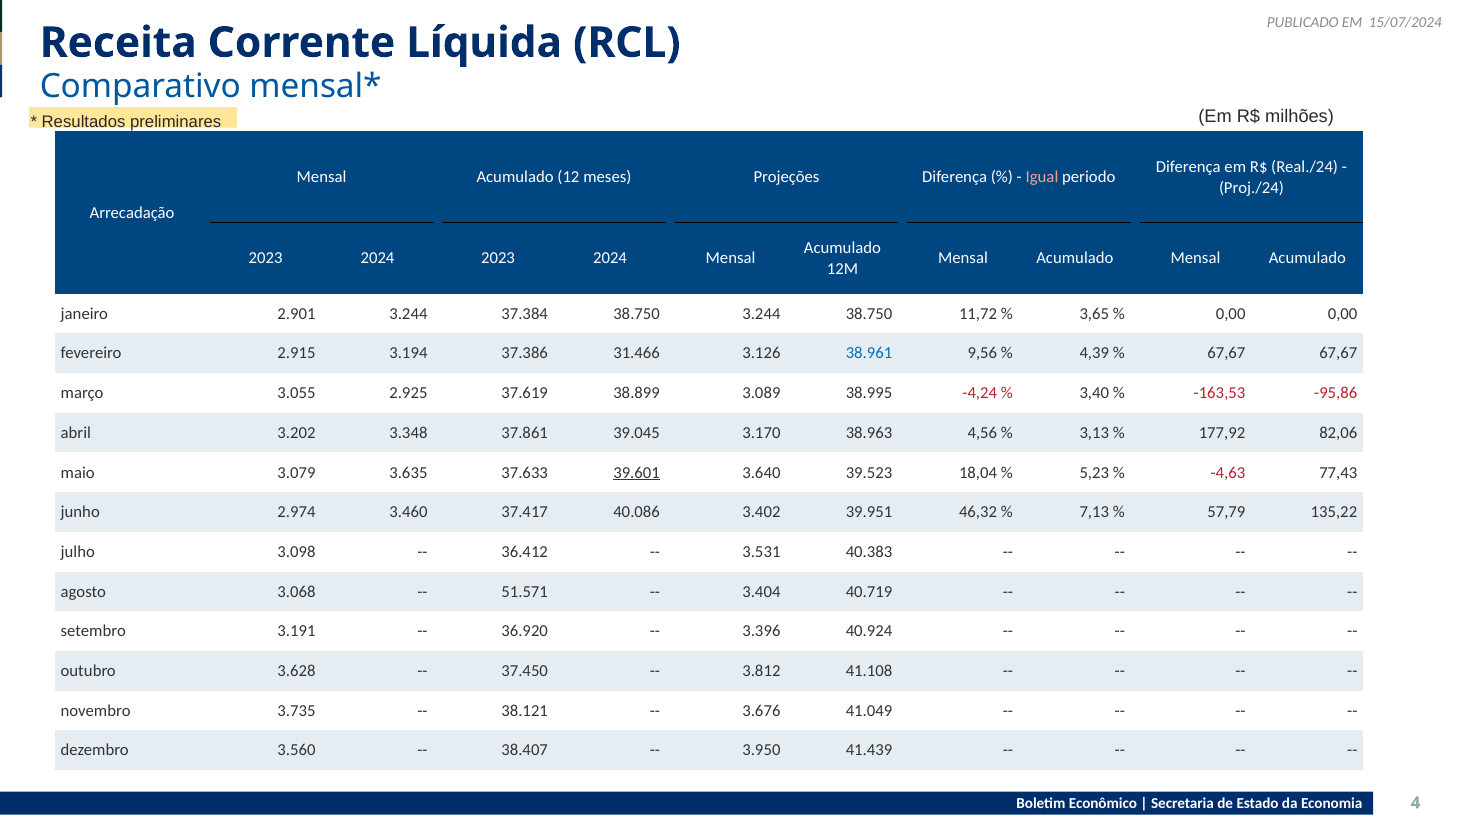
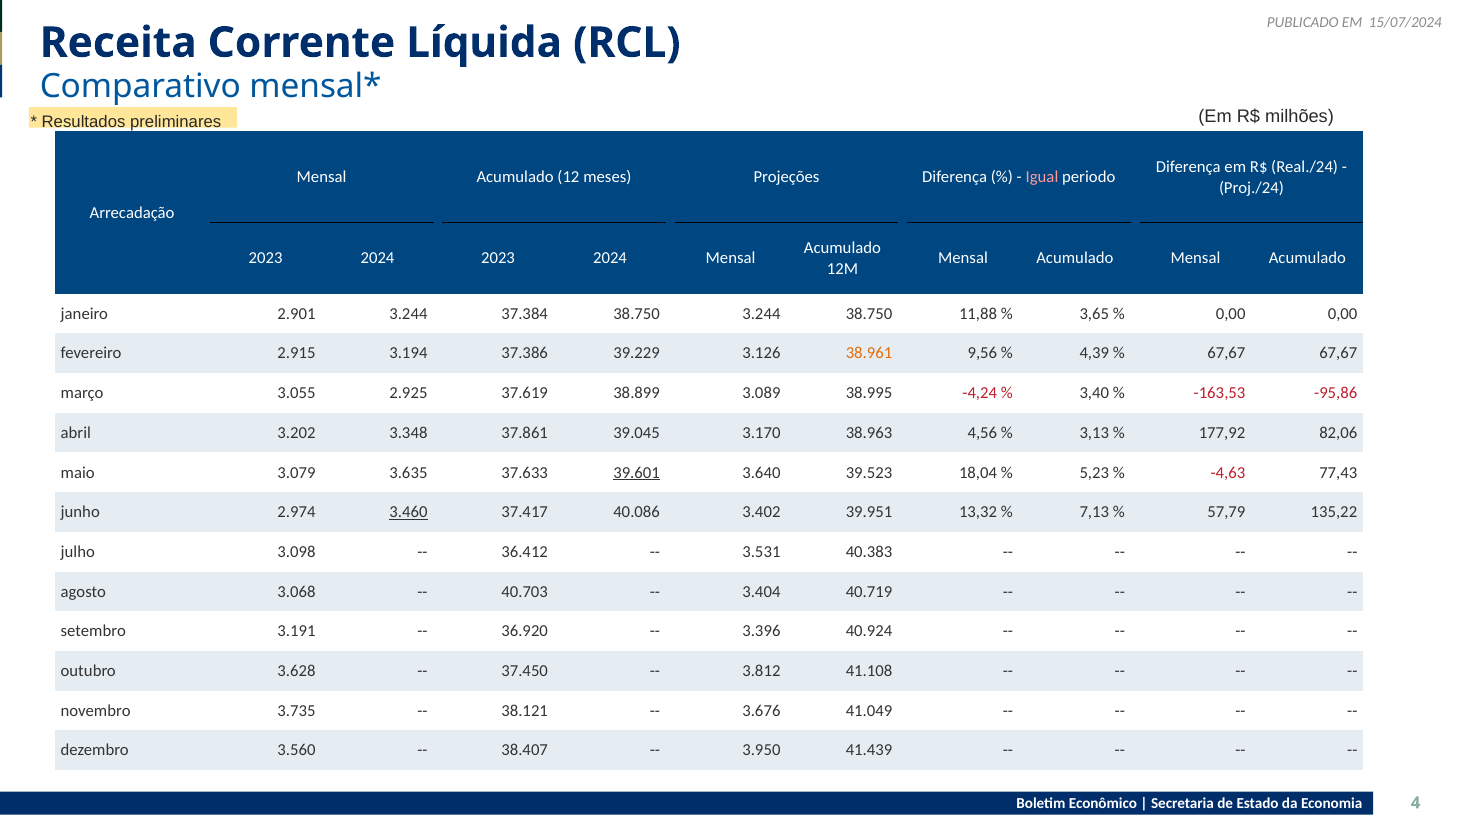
11,72: 11,72 -> 11,88
31.466: 31.466 -> 39.229
38.961 colour: blue -> orange
3.460 underline: none -> present
46,32: 46,32 -> 13,32
51.571: 51.571 -> 40.703
